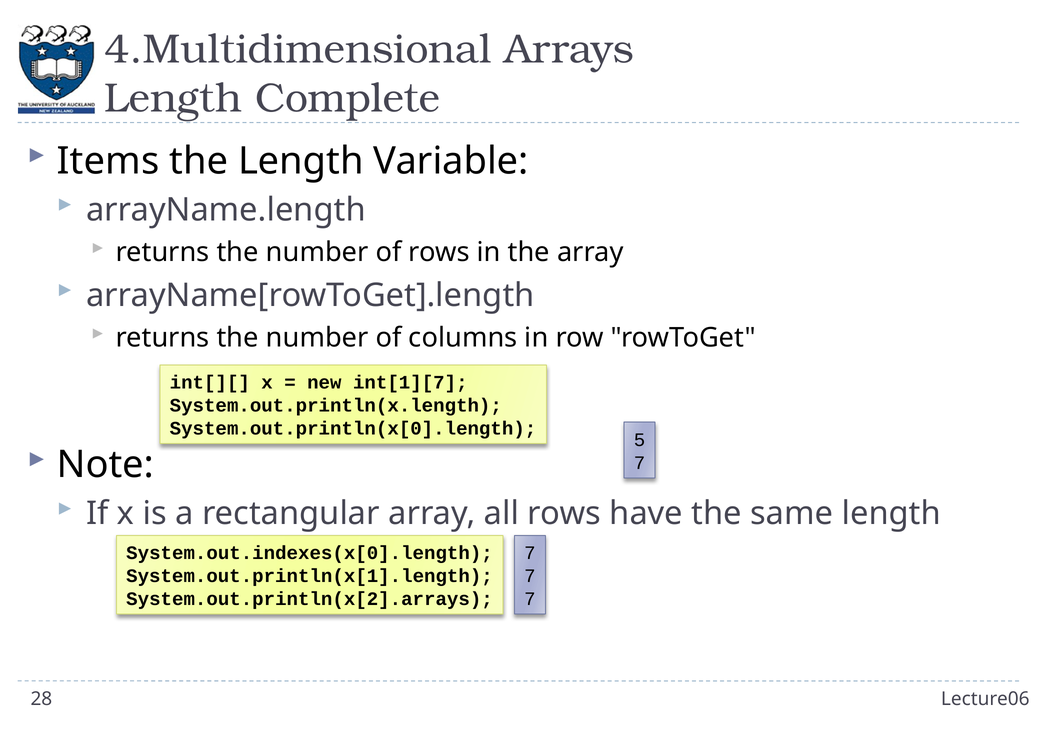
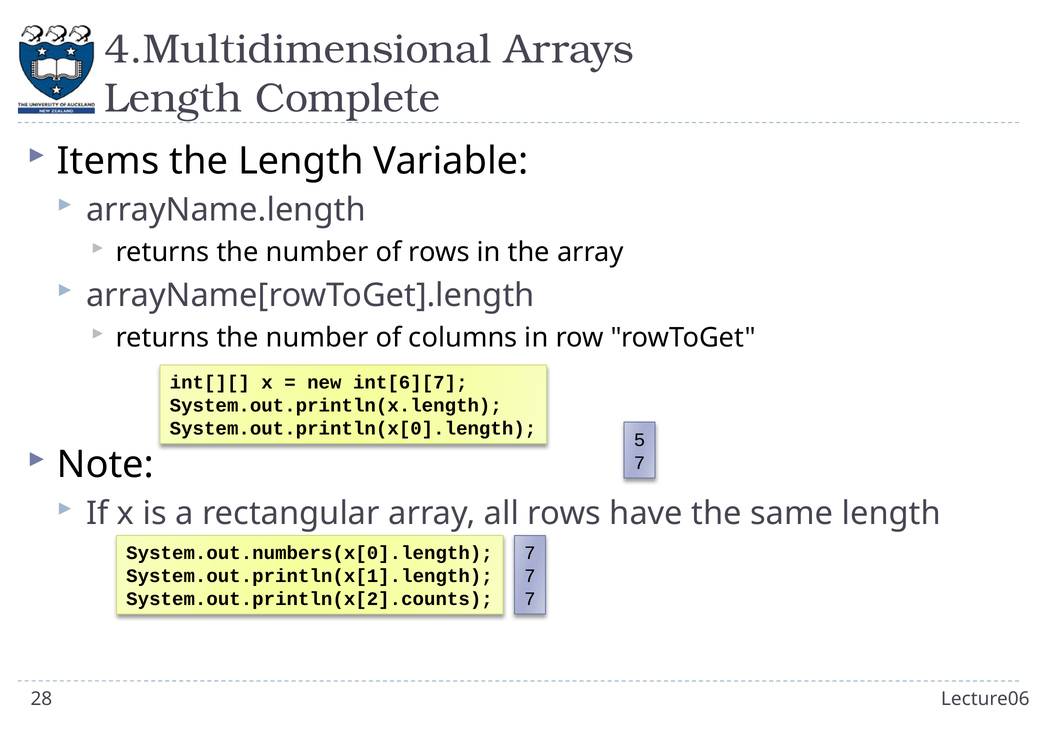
int[1][7: int[1][7 -> int[6][7
System.out.indexes(x[0].length: System.out.indexes(x[0].length -> System.out.numbers(x[0].length
System.out.println(x[2].arrays: System.out.println(x[2].arrays -> System.out.println(x[2].counts
